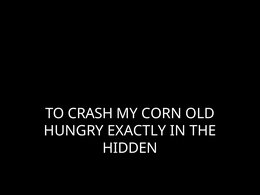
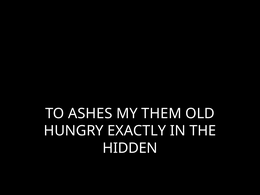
CRASH: CRASH -> ASHES
CORN: CORN -> THEM
